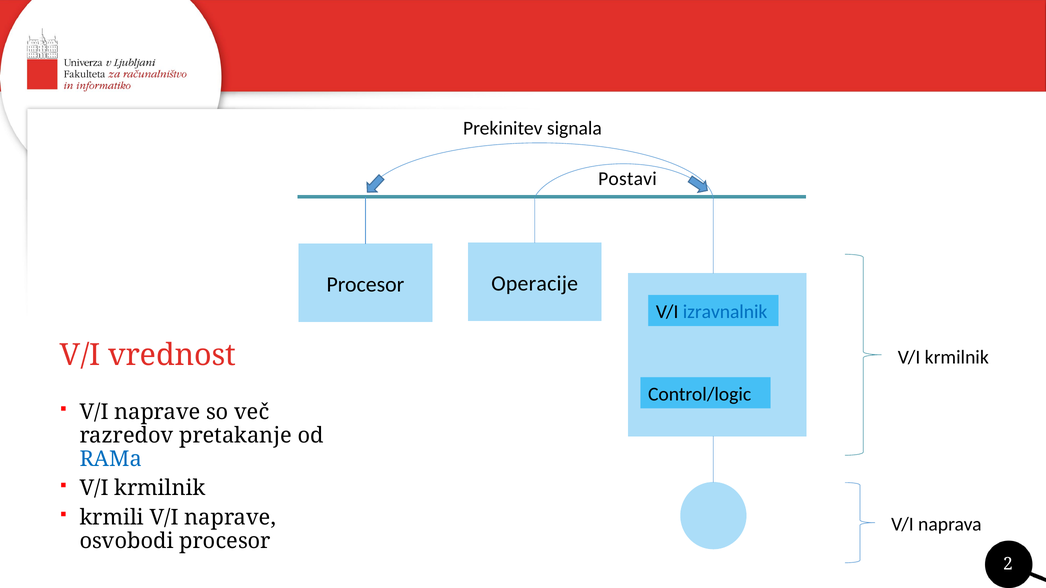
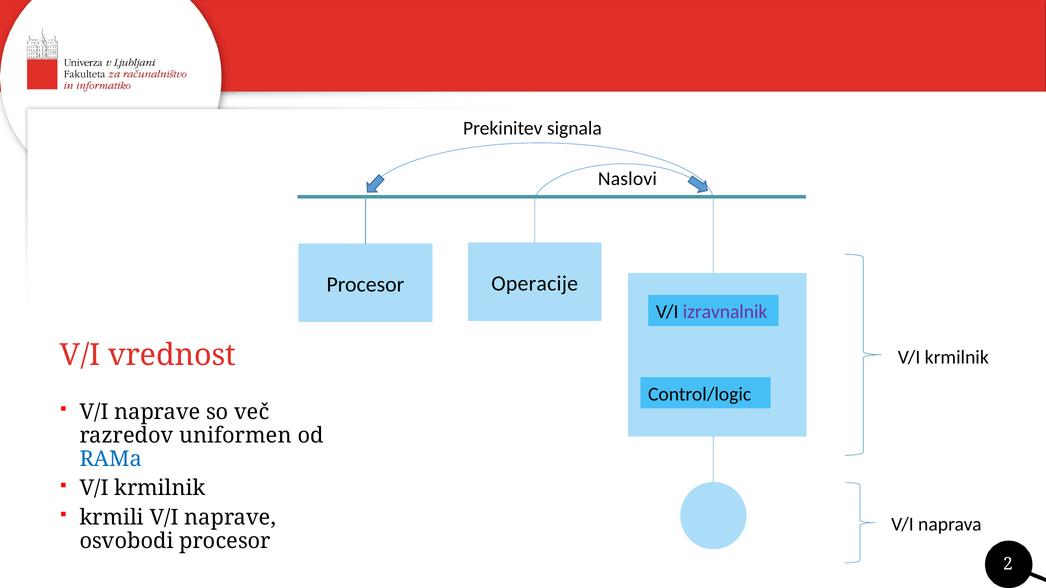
Postavi: Postavi -> Naslovi
izravnalnik colour: blue -> purple
pretakanje: pretakanje -> uniformen
